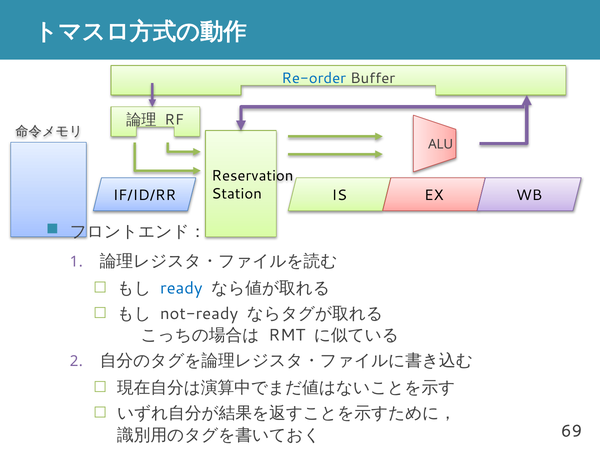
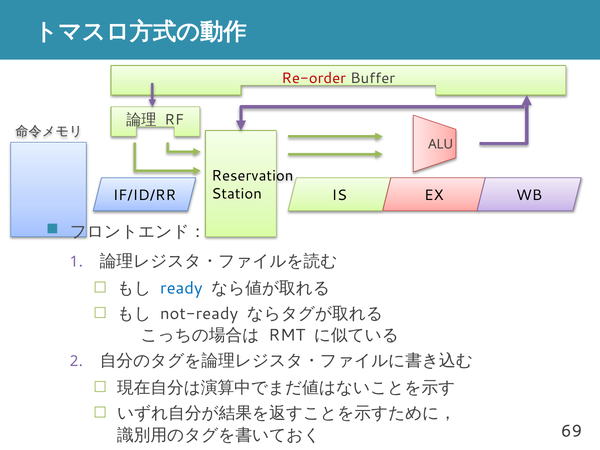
Re-order colour: blue -> red
